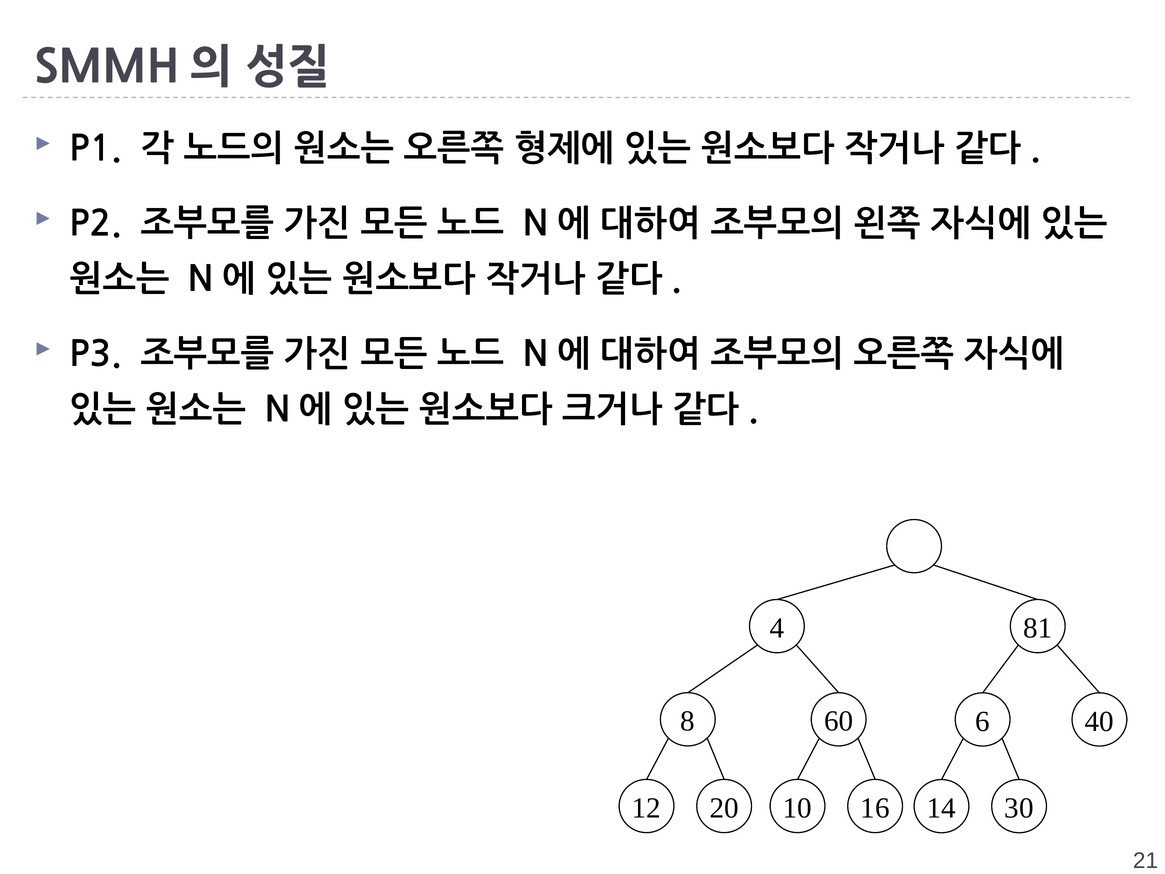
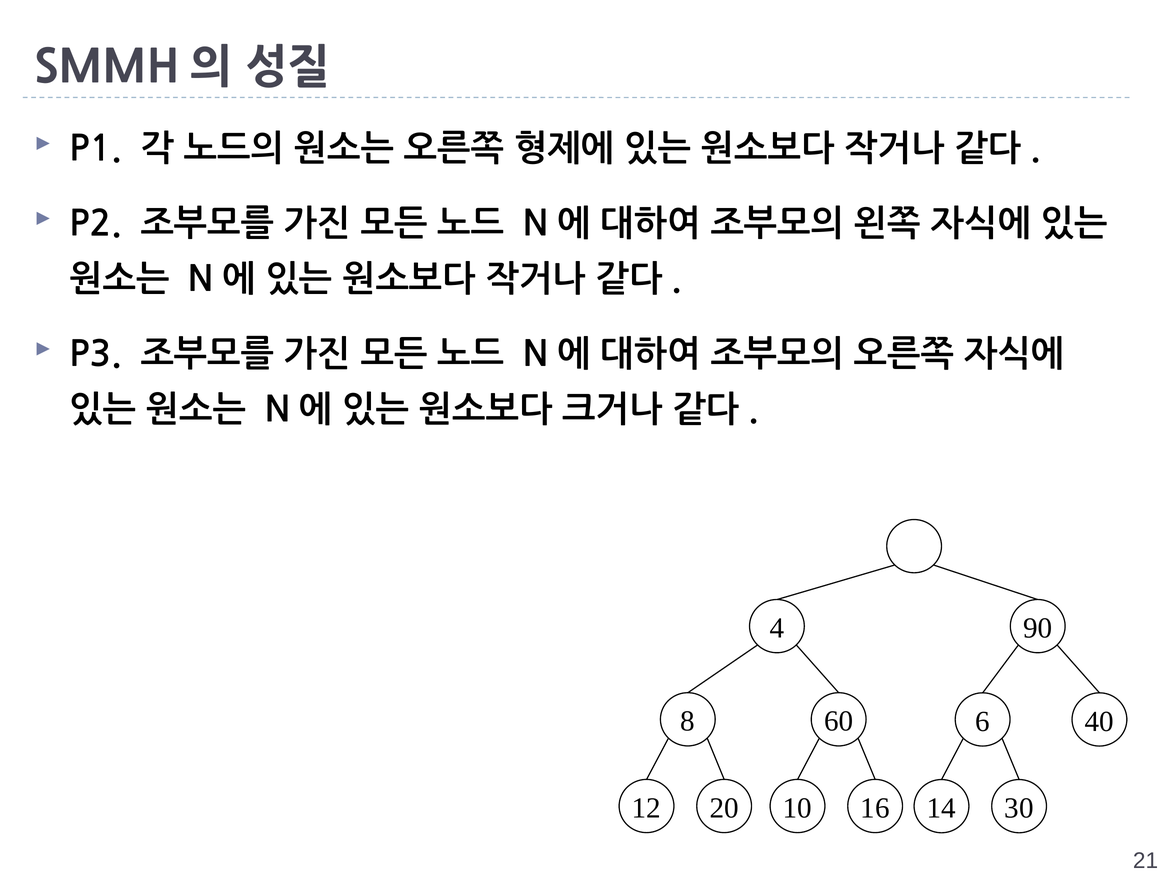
81: 81 -> 90
